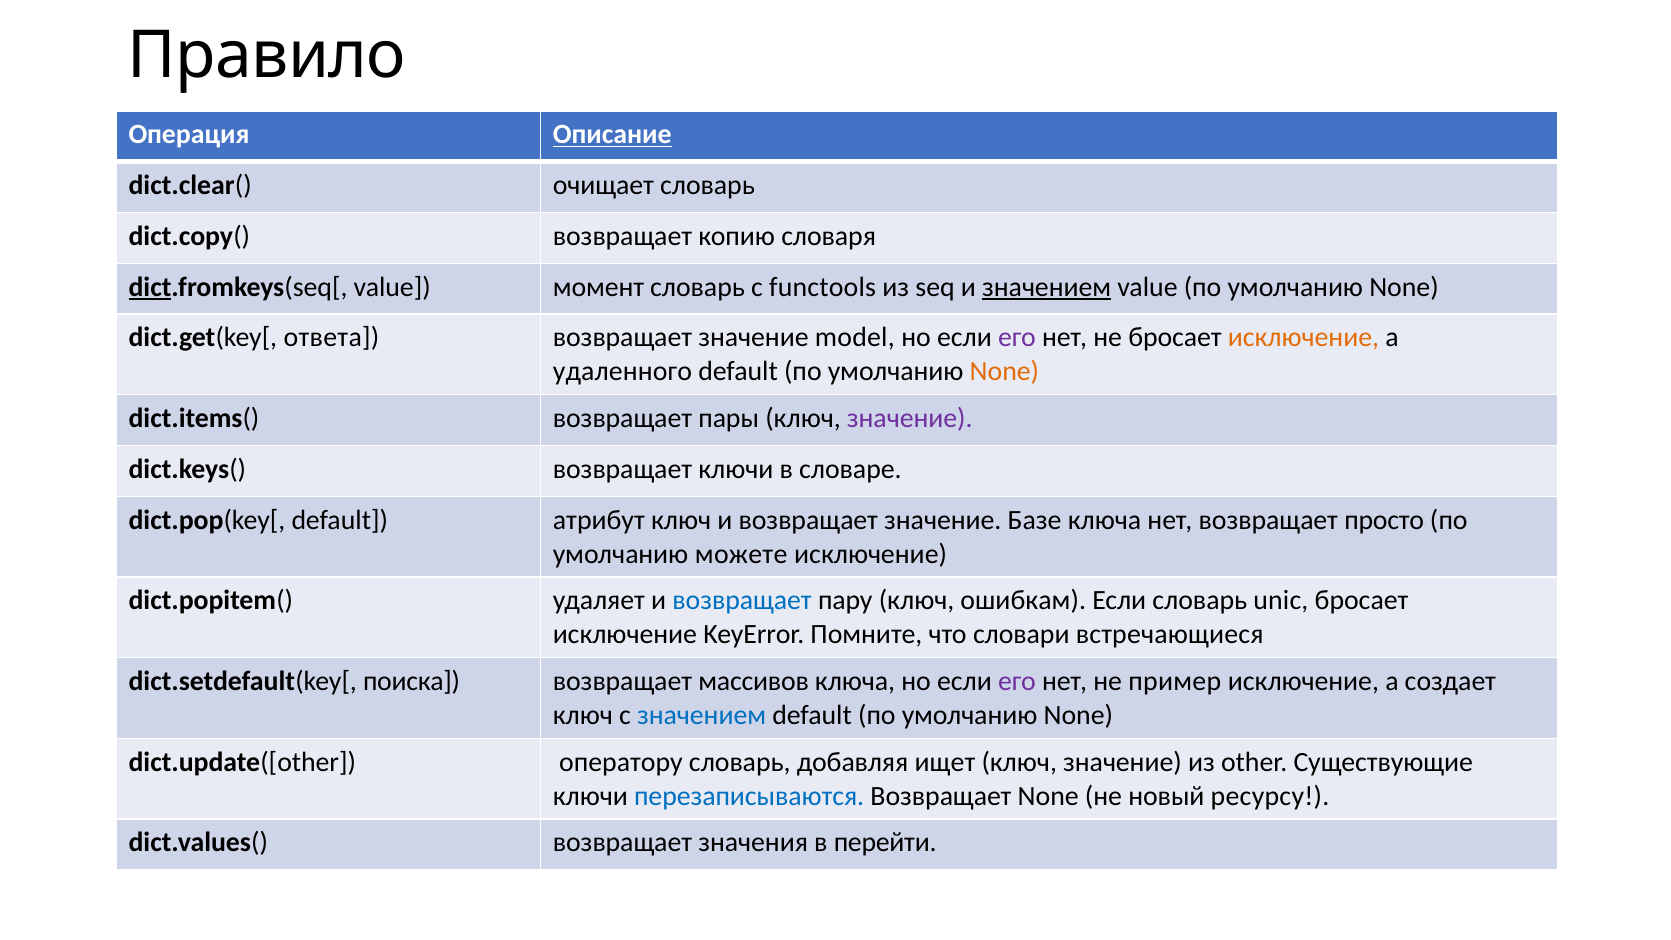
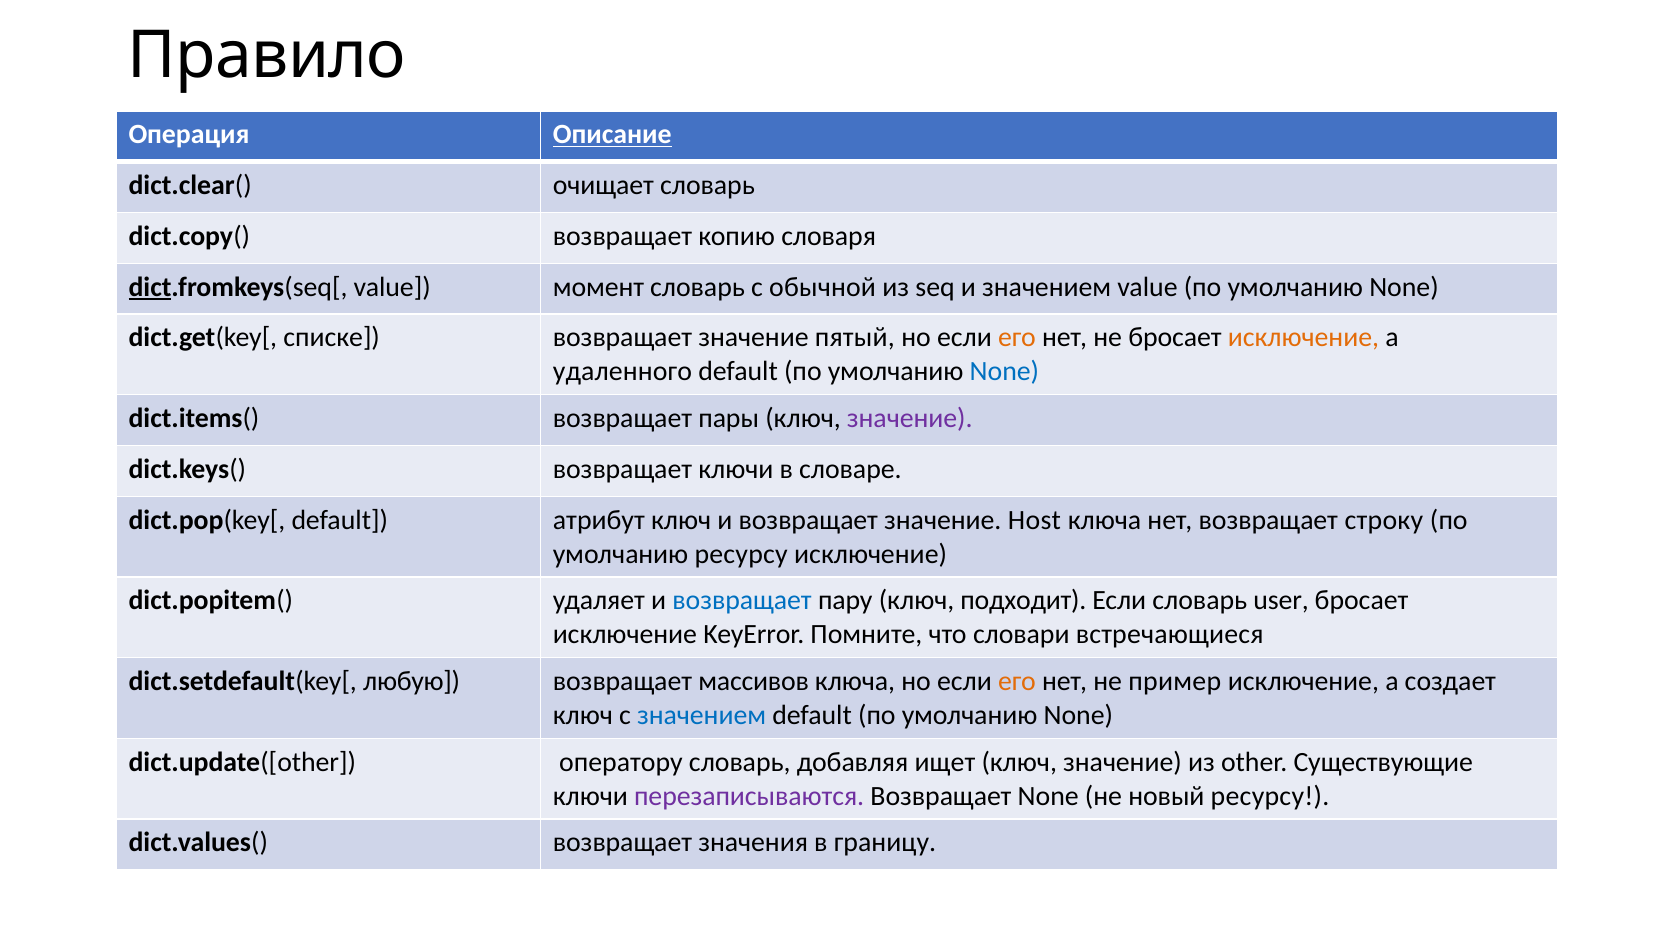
functools: functools -> обычной
значением at (1047, 287) underline: present -> none
ответа: ответа -> списке
model: model -> пятый
его at (1017, 338) colour: purple -> orange
None at (1004, 372) colour: orange -> blue
Базе: Базе -> Host
просто: просто -> строку
умолчанию можете: можете -> ресурсу
ошибкам: ошибкам -> подходит
unic: unic -> user
поиска: поиска -> любую
его at (1017, 681) colour: purple -> orange
перезаписываются colour: blue -> purple
перейти: перейти -> границу
